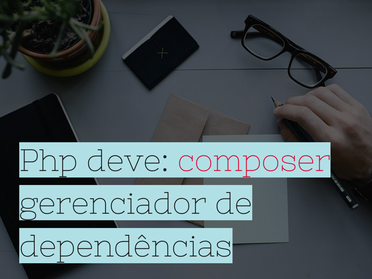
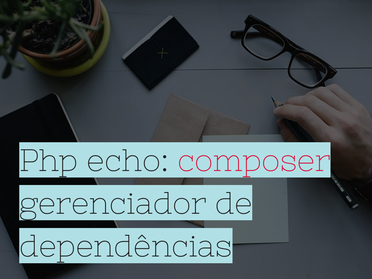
deve: deve -> echo
